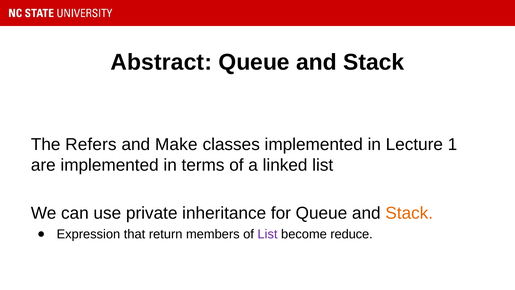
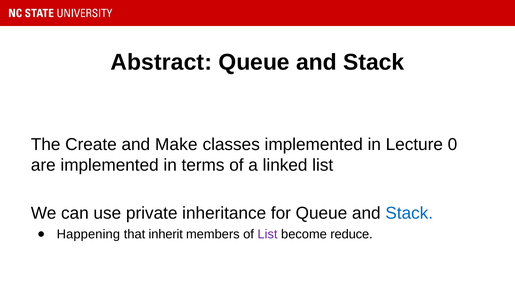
Refers: Refers -> Create
1: 1 -> 0
Stack at (409, 213) colour: orange -> blue
Expression: Expression -> Happening
return: return -> inherit
